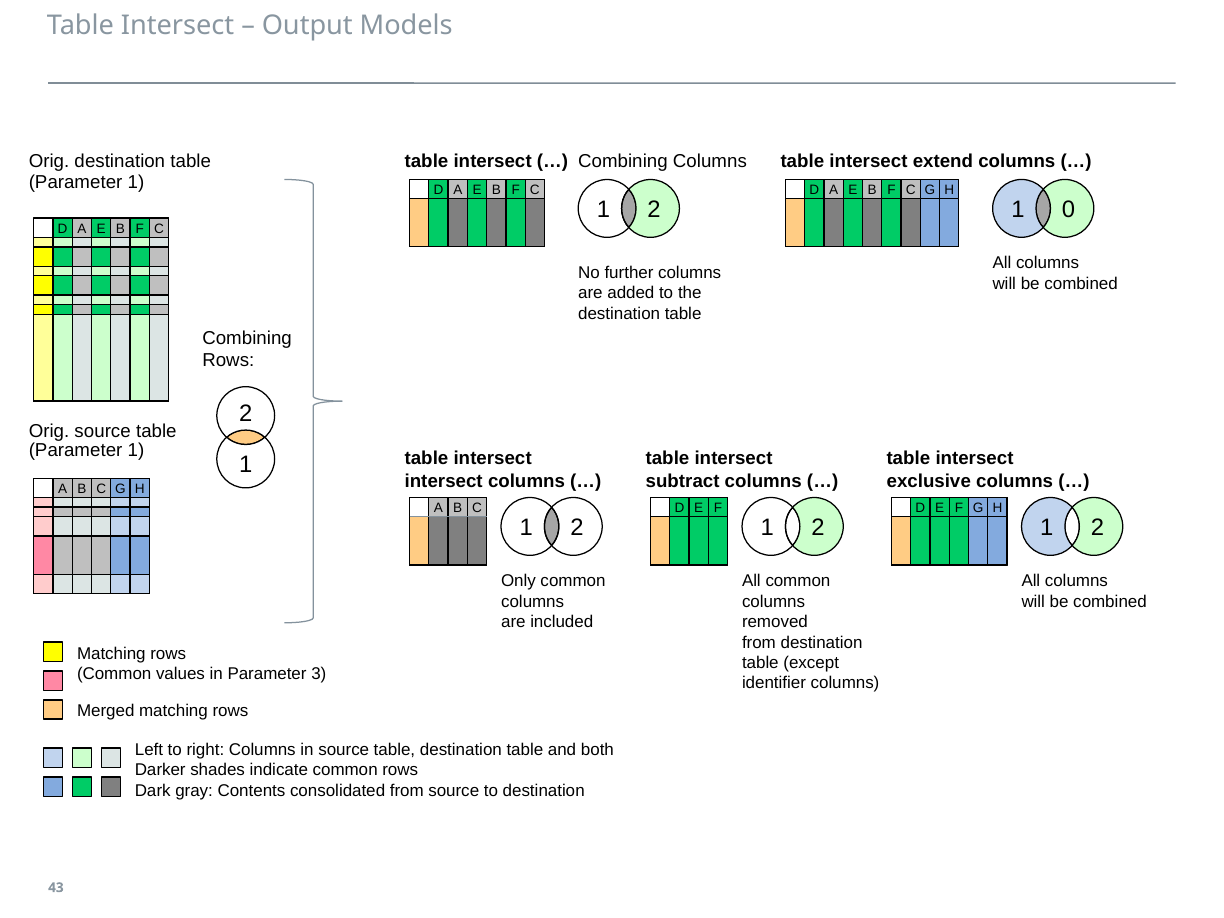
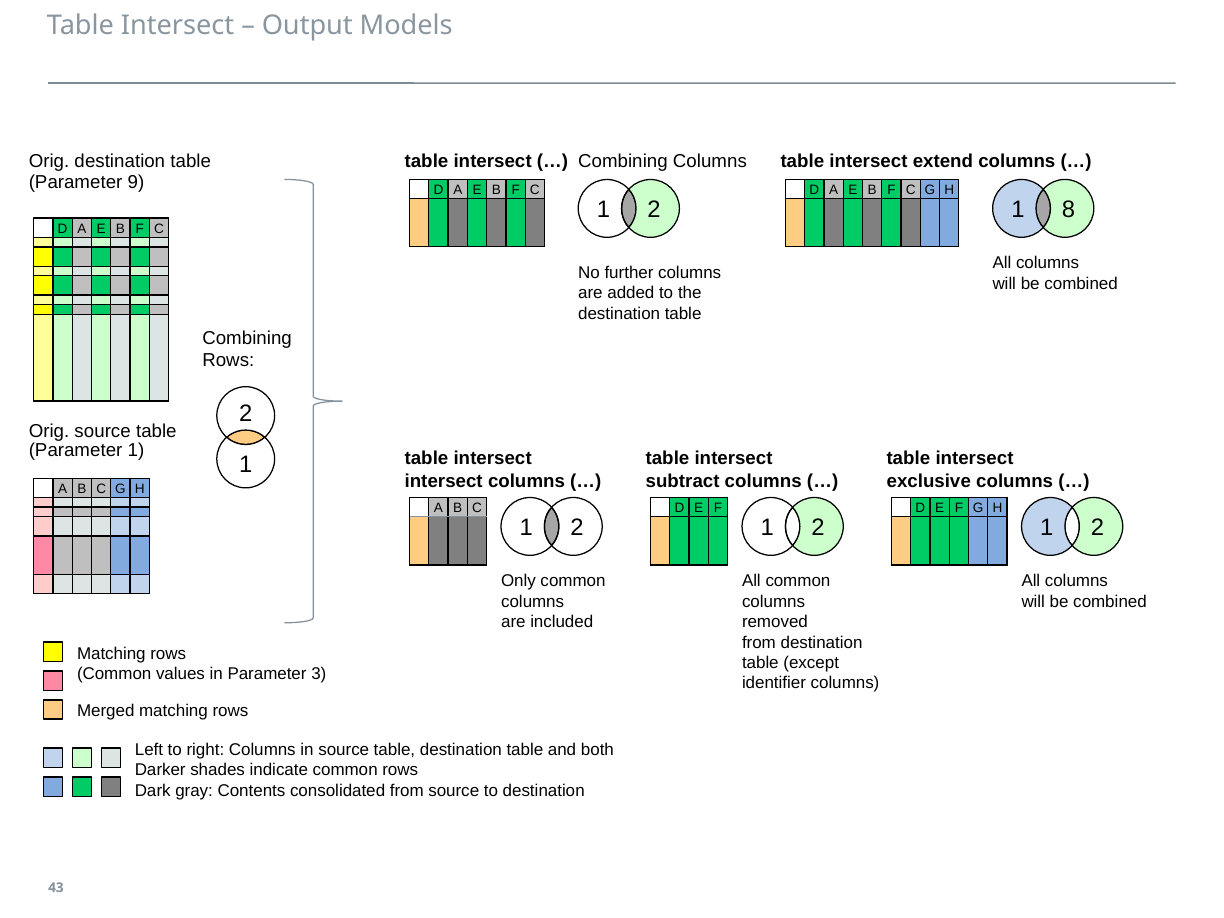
1 at (136, 182): 1 -> 9
0: 0 -> 8
